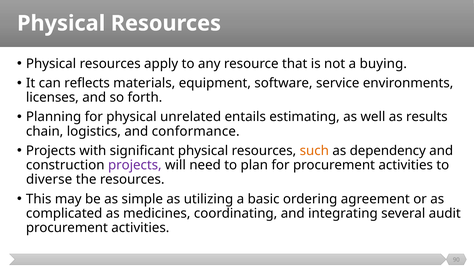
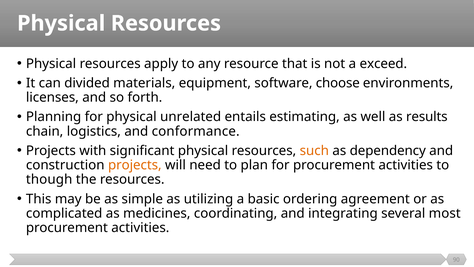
buying: buying -> exceed
reflects: reflects -> divided
service: service -> choose
projects at (135, 165) colour: purple -> orange
diverse: diverse -> though
audit: audit -> most
